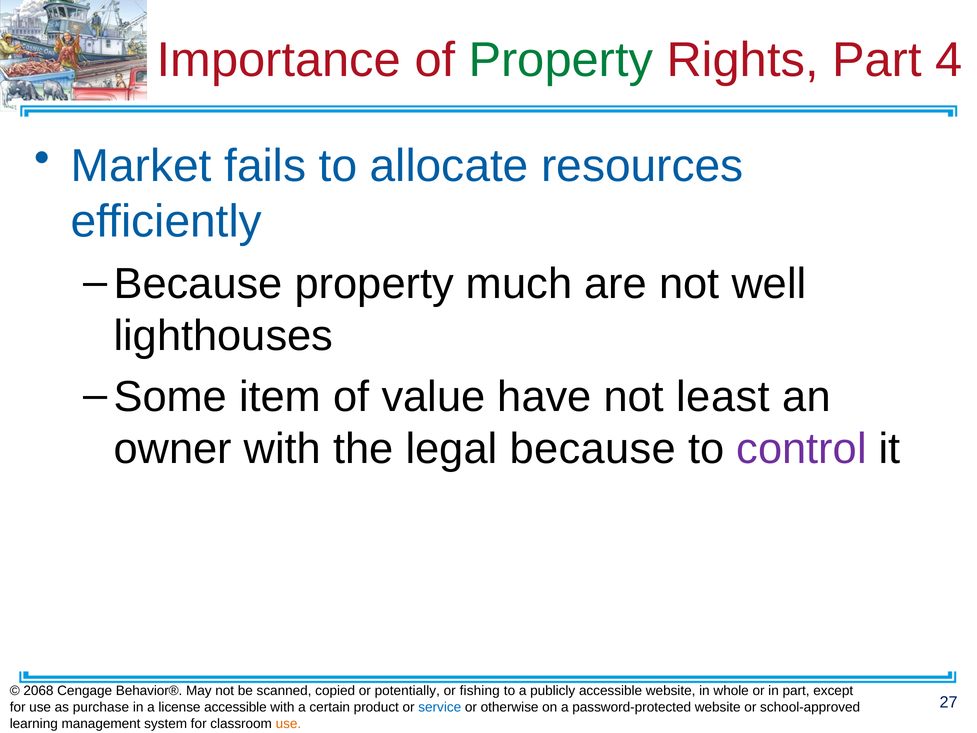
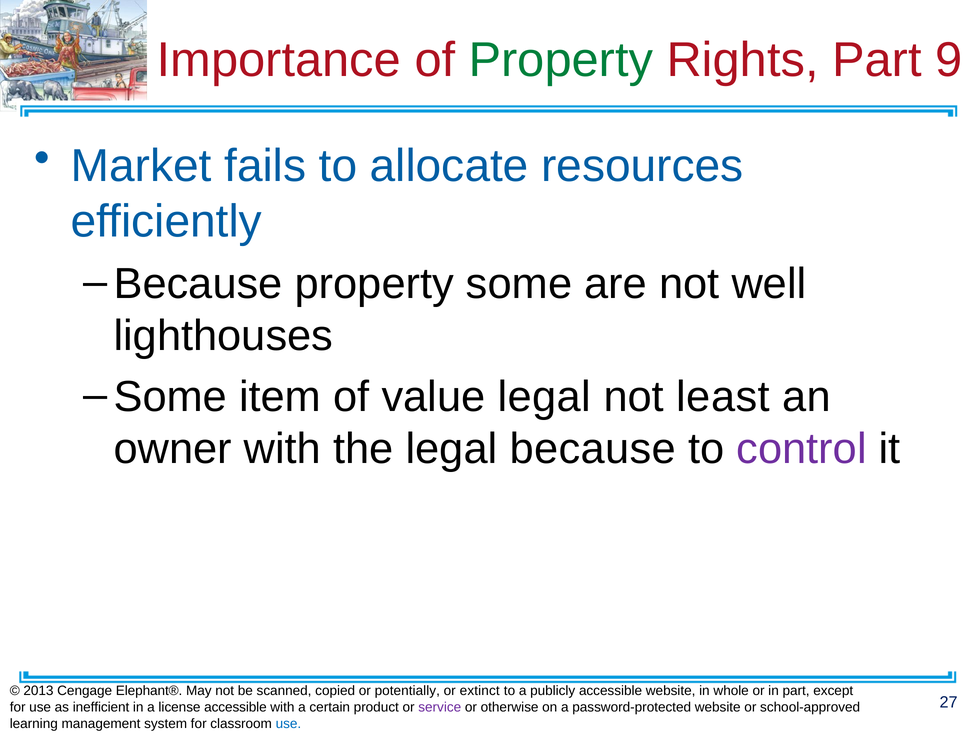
4: 4 -> 9
property much: much -> some
value have: have -> legal
2068: 2068 -> 2013
Behavior®: Behavior® -> Elephant®
fishing: fishing -> extinct
purchase: purchase -> inefficient
service colour: blue -> purple
use at (288, 723) colour: orange -> blue
